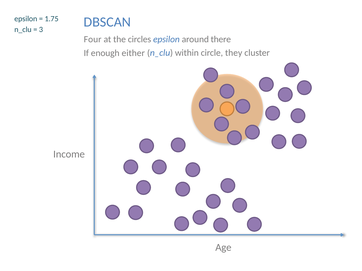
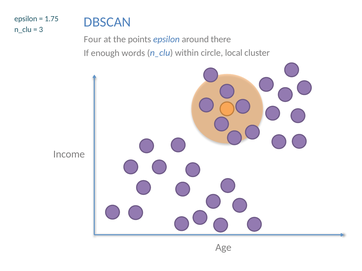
circles: circles -> points
either: either -> words
they: they -> local
